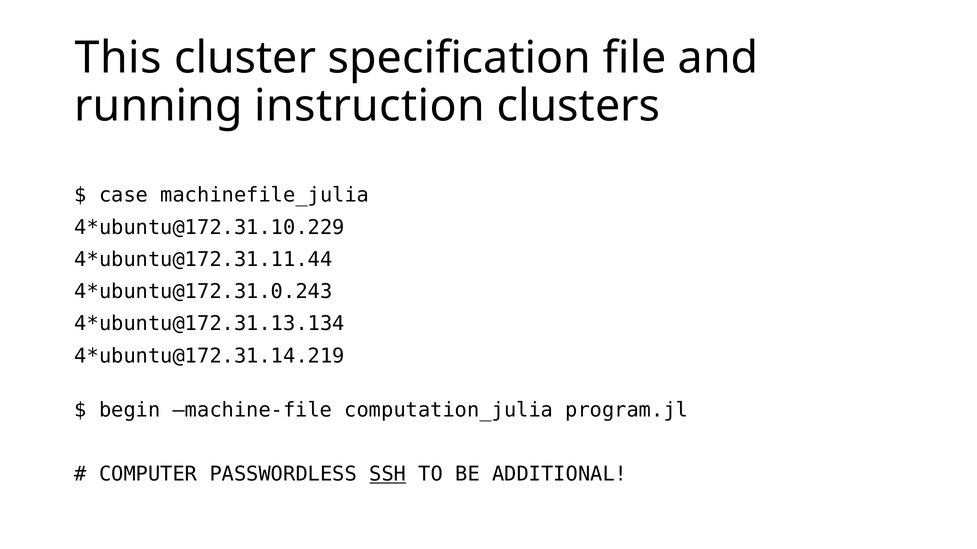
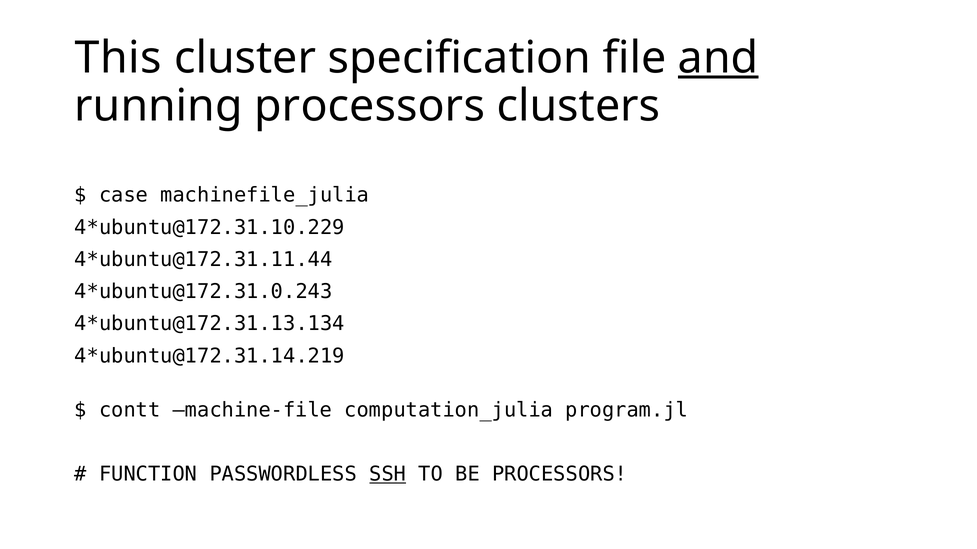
and underline: none -> present
running instruction: instruction -> processors
begin: begin -> contt
COMPUTER: COMPUTER -> FUNCTION
BE ADDITIONAL: ADDITIONAL -> PROCESSORS
